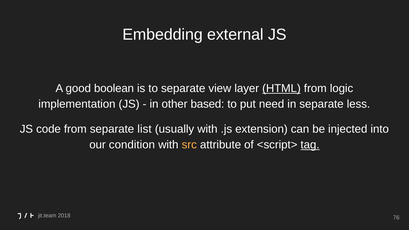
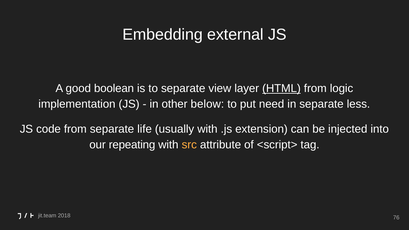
based: based -> below
list: list -> life
condition: condition -> repeating
tag underline: present -> none
